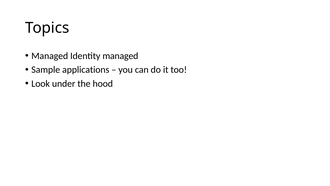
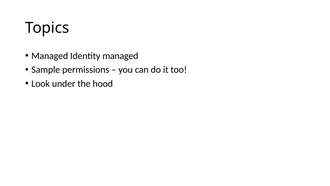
applications: applications -> permissions
